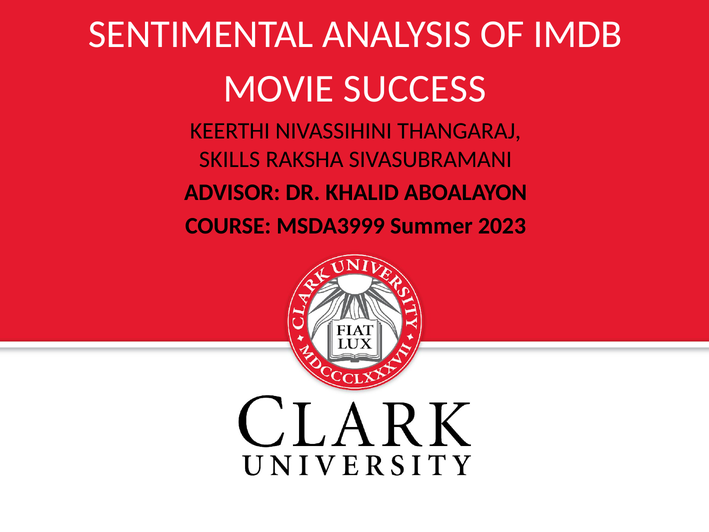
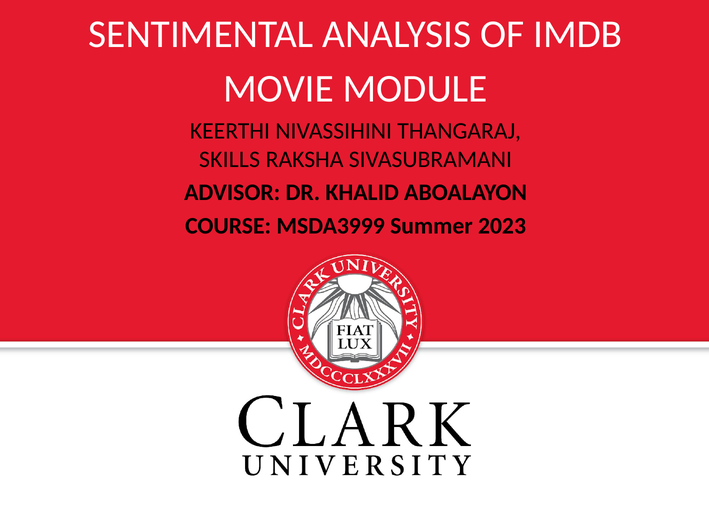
SUCCESS: SUCCESS -> MODULE
